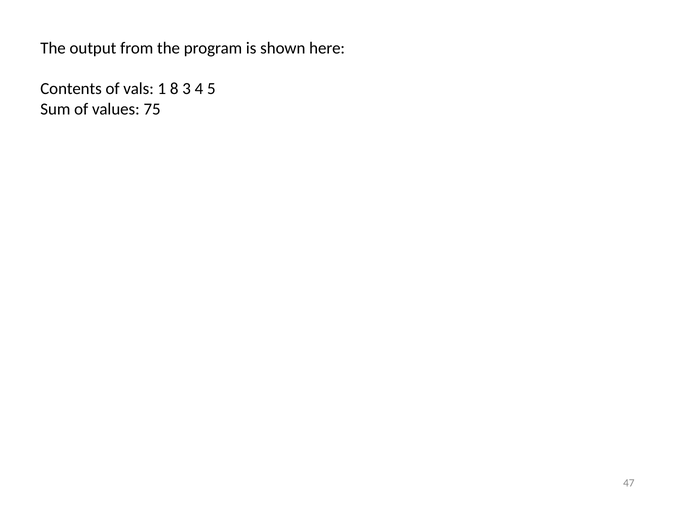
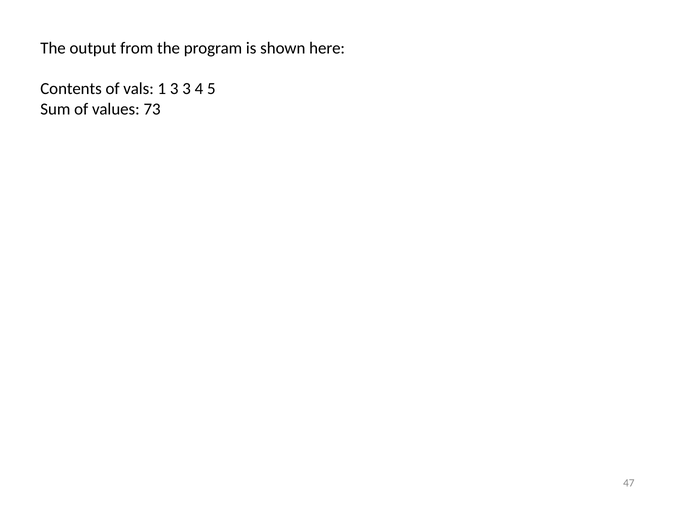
1 8: 8 -> 3
75: 75 -> 73
